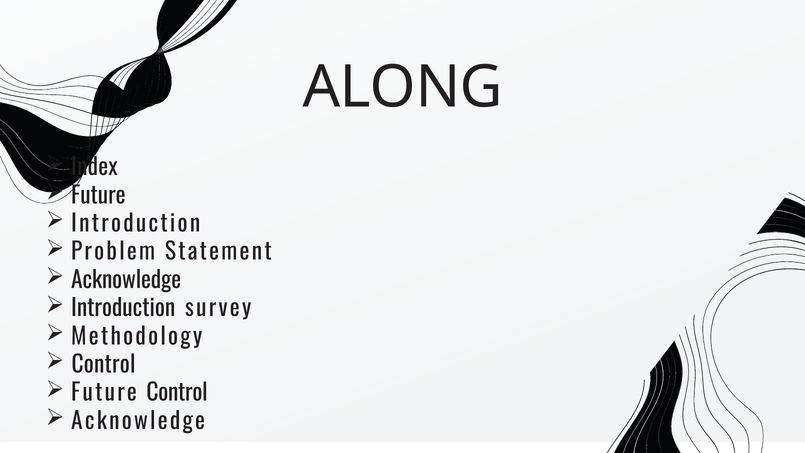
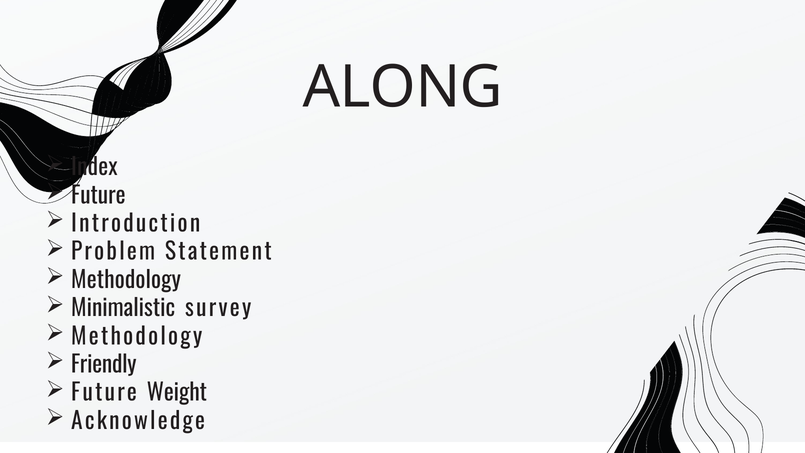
Acknowledge at (126, 280): Acknowledge -> Methodology
Introduction at (123, 308): Introduction -> Minimalistic
Control at (103, 365): Control -> Friendly
Future Control: Control -> Weight
